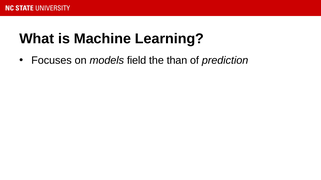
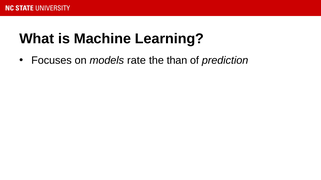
field: field -> rate
